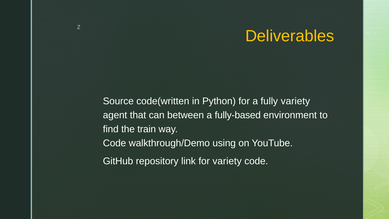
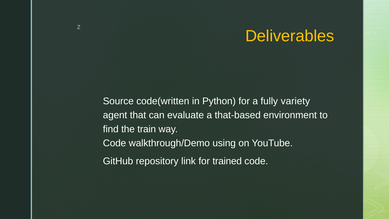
between: between -> evaluate
fully-based: fully-based -> that-based
for variety: variety -> trained
